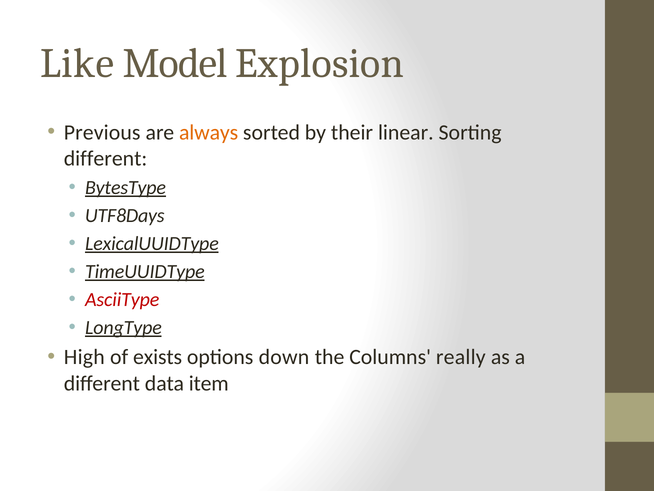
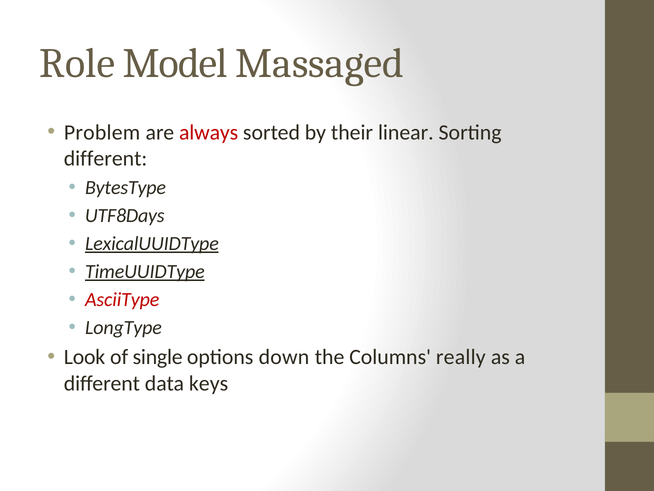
Like: Like -> Role
Explosion: Explosion -> Massaged
Previous: Previous -> Problem
always colour: orange -> red
BytesType underline: present -> none
LongType underline: present -> none
High: High -> Look
exists: exists -> single
item: item -> keys
